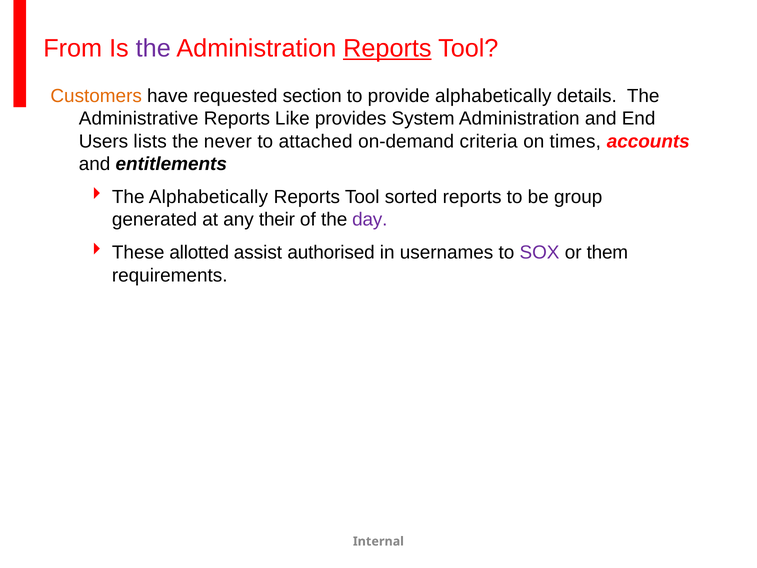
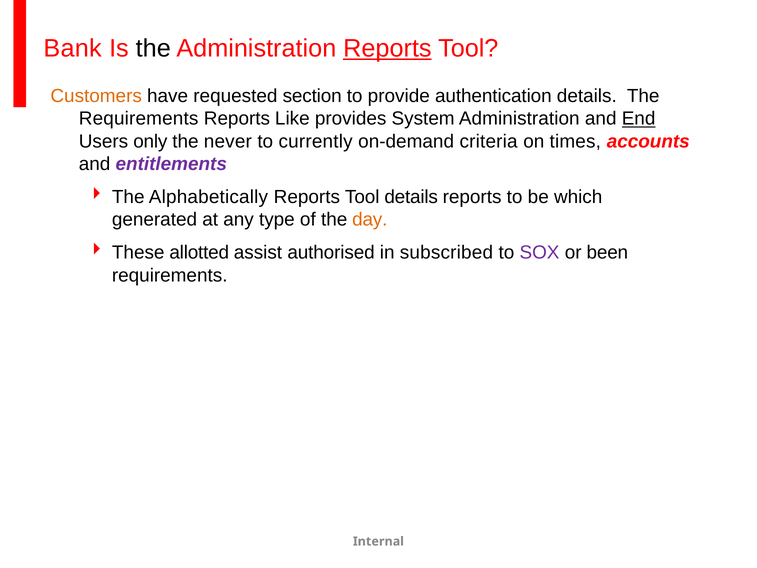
From: From -> Bank
the at (153, 48) colour: purple -> black
provide alphabetically: alphabetically -> authentication
Administrative at (139, 119): Administrative -> Requirements
End underline: none -> present
lists: lists -> only
attached: attached -> currently
entitlements colour: black -> purple
Tool sorted: sorted -> details
group: group -> which
their: their -> type
day colour: purple -> orange
usernames: usernames -> subscribed
them: them -> been
